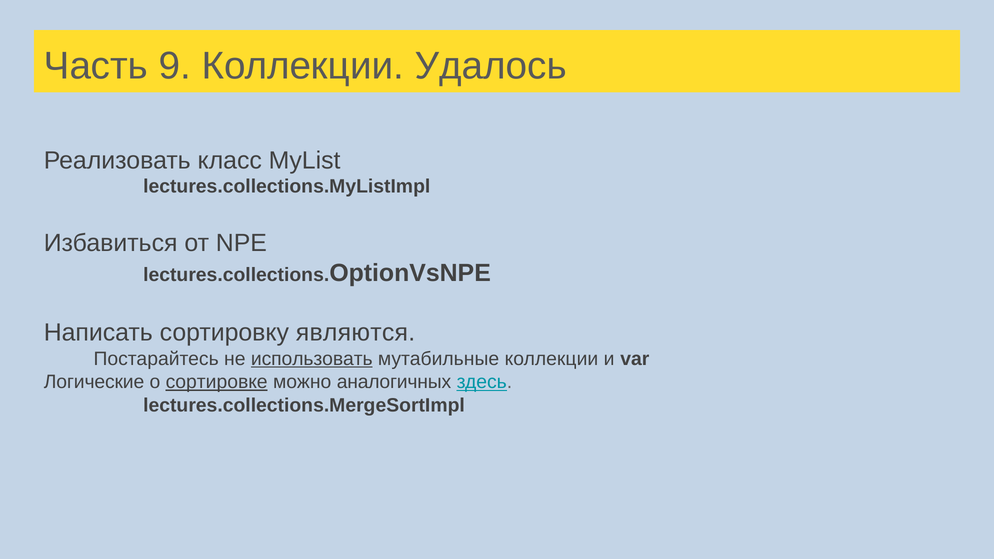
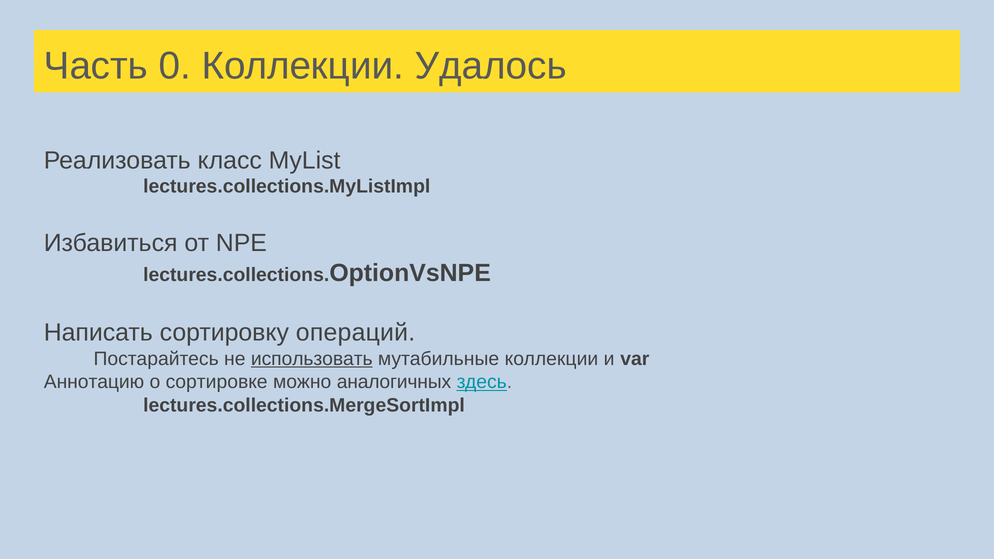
9: 9 -> 0
являются: являются -> операций
Логические: Логические -> Аннотацию
сортировке underline: present -> none
